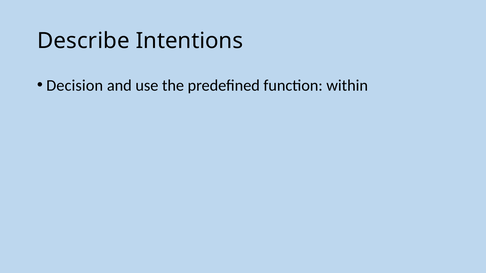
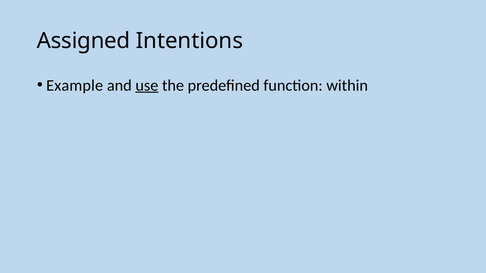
Describe: Describe -> Assigned
Decision: Decision -> Example
use underline: none -> present
